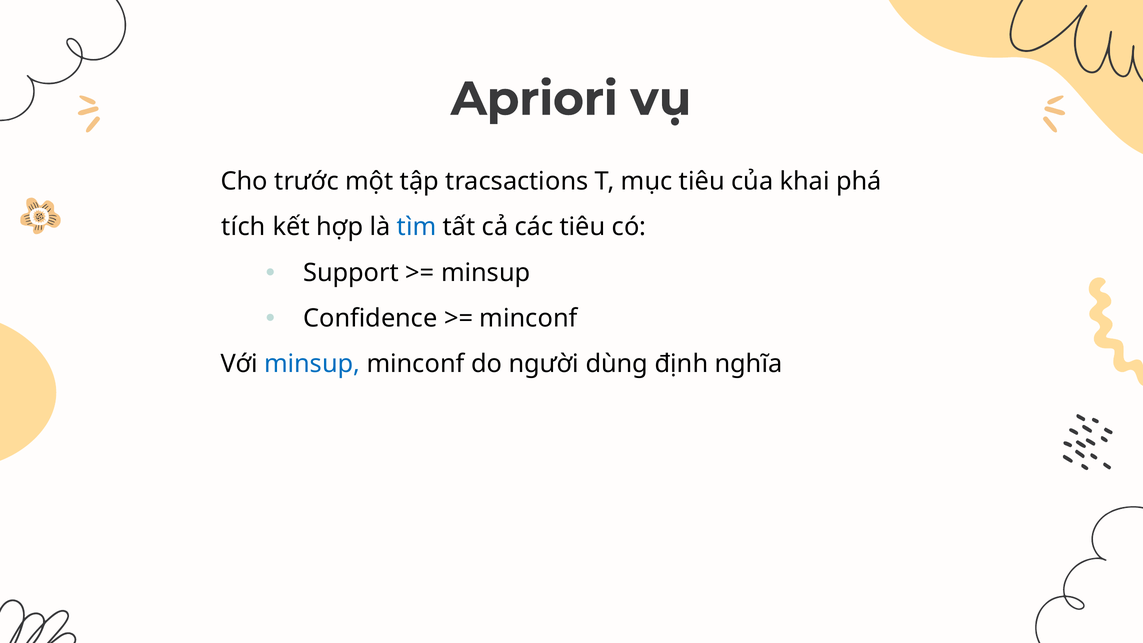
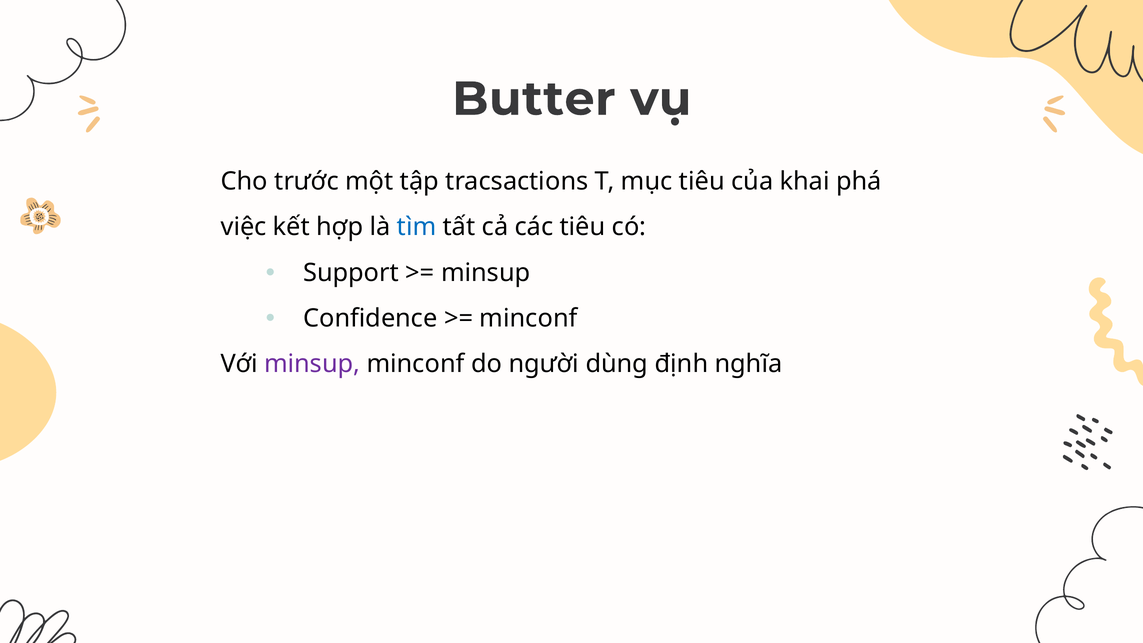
Apriori: Apriori -> Butter
tích: tích -> việc
minsup at (312, 364) colour: blue -> purple
